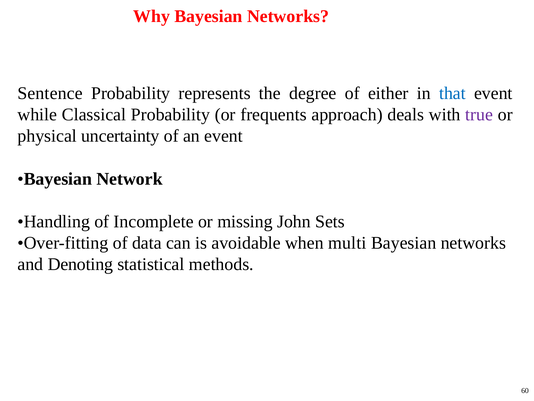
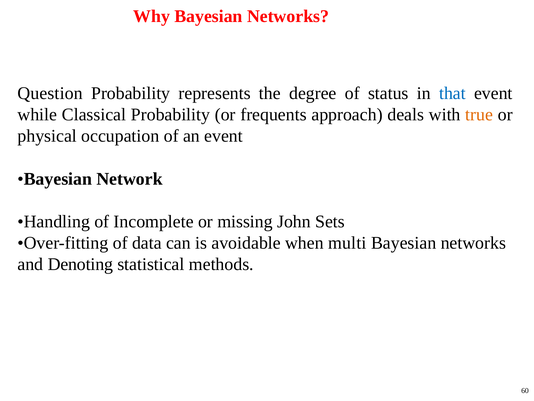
Sentence: Sentence -> Question
either: either -> status
true colour: purple -> orange
uncertainty: uncertainty -> occupation
